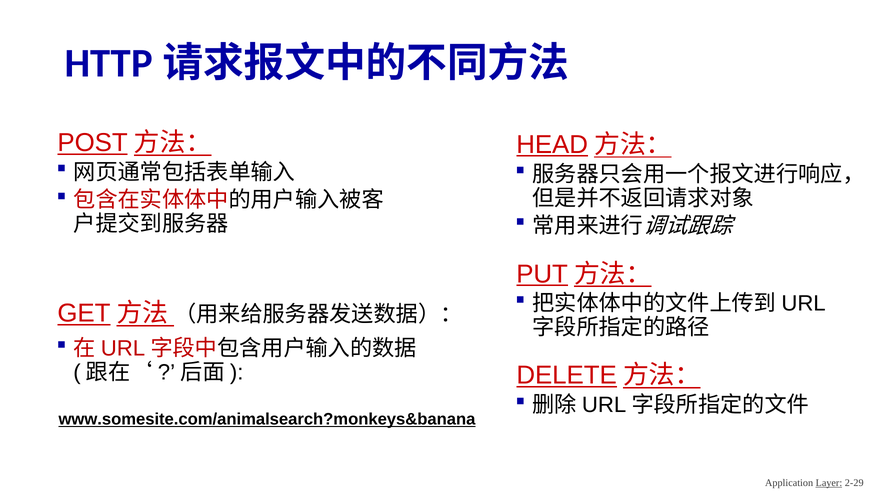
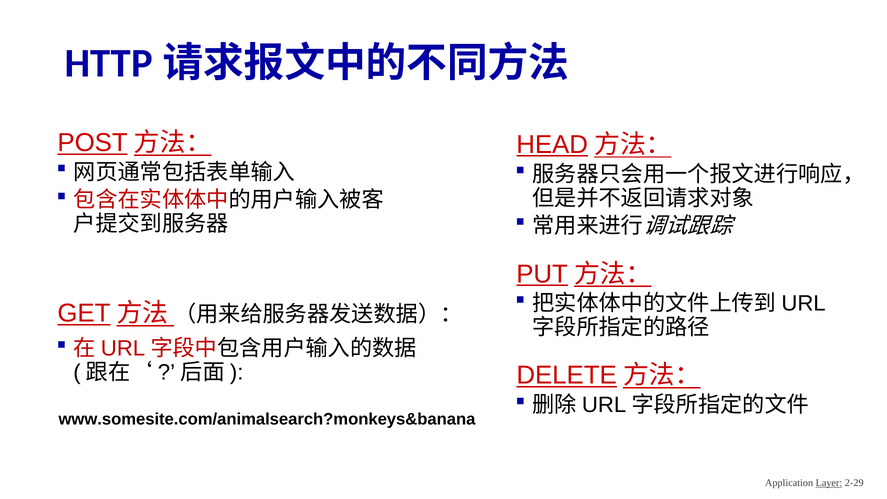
www.somesite.com/animalsearch?monkeys&banana underline: present -> none
